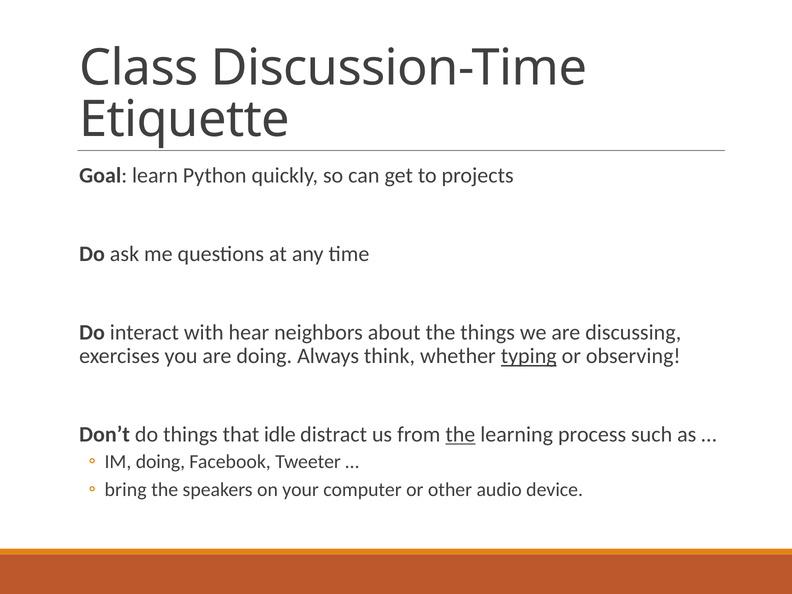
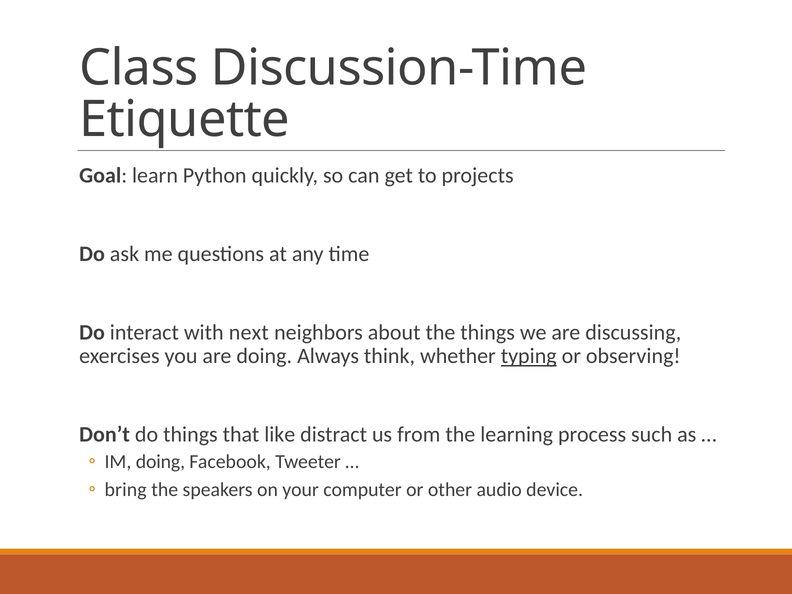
hear: hear -> next
idle: idle -> like
the at (460, 435) underline: present -> none
